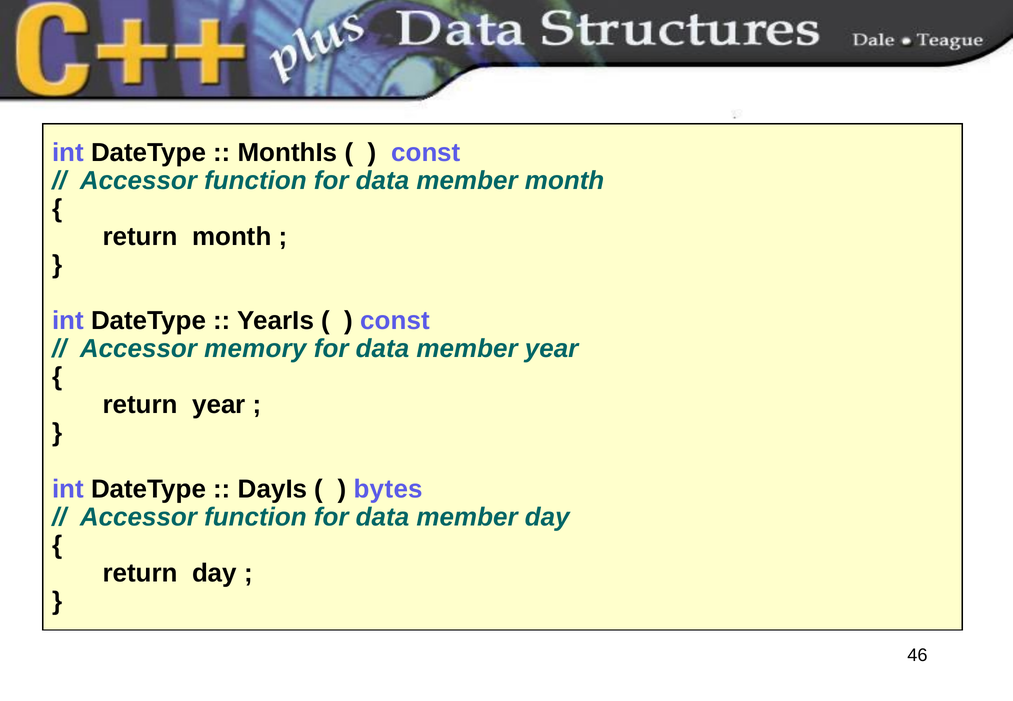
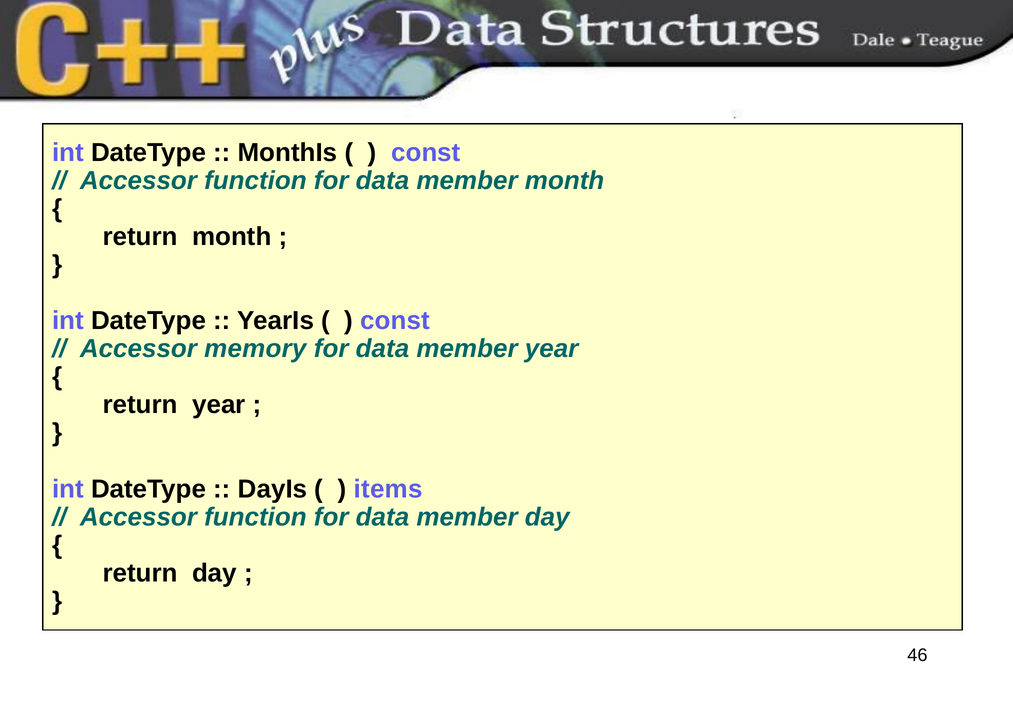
bytes: bytes -> items
